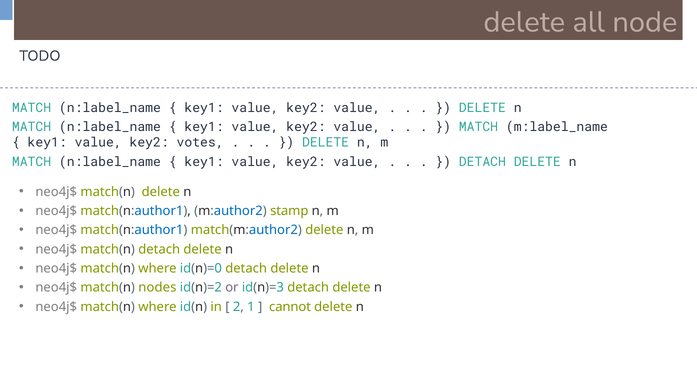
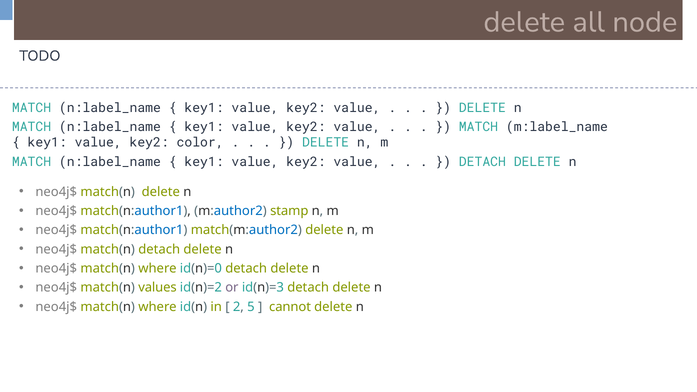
votes: votes -> color
nodes: nodes -> values
1: 1 -> 5
